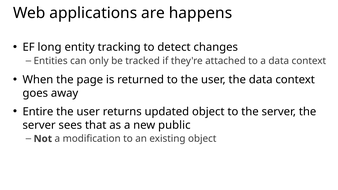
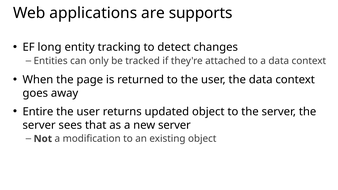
happens: happens -> supports
new public: public -> server
